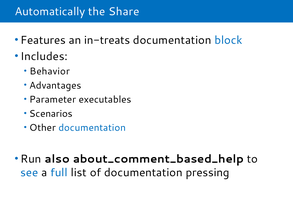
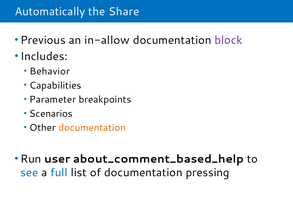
Features: Features -> Previous
in-treats: in-treats -> in-allow
block colour: blue -> purple
Advantages: Advantages -> Capabilities
executables: executables -> breakpoints
documentation at (92, 128) colour: blue -> orange
also: also -> user
